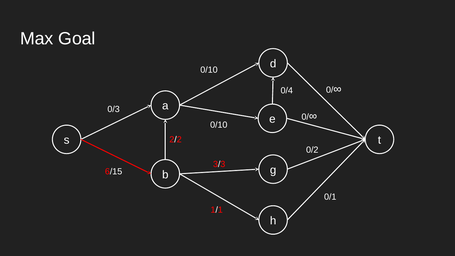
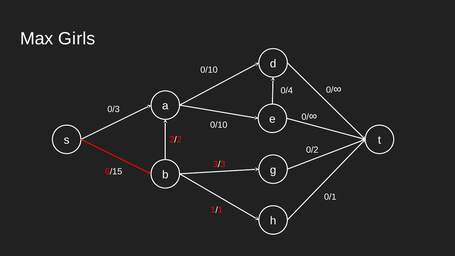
Goal: Goal -> Girls
